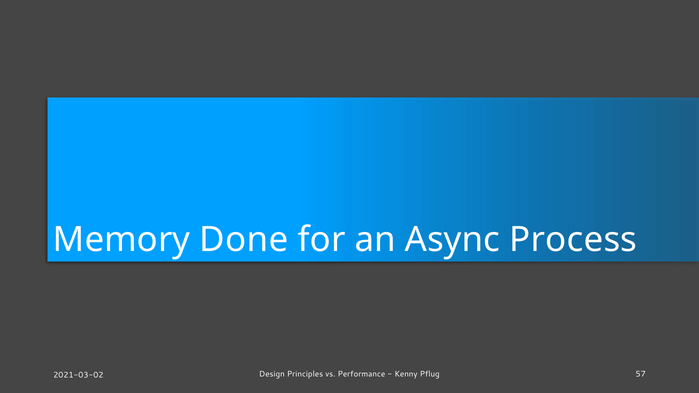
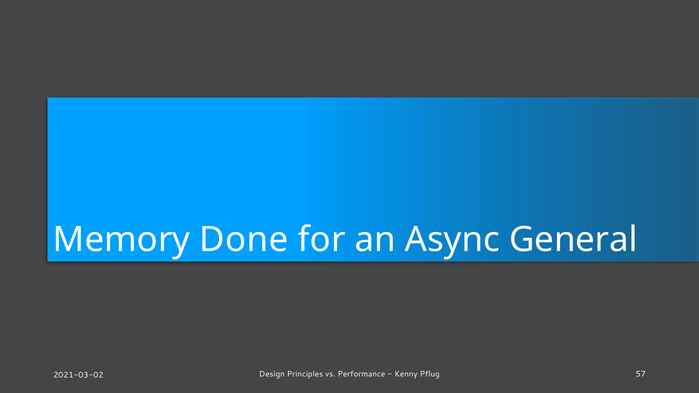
Process: Process -> General
